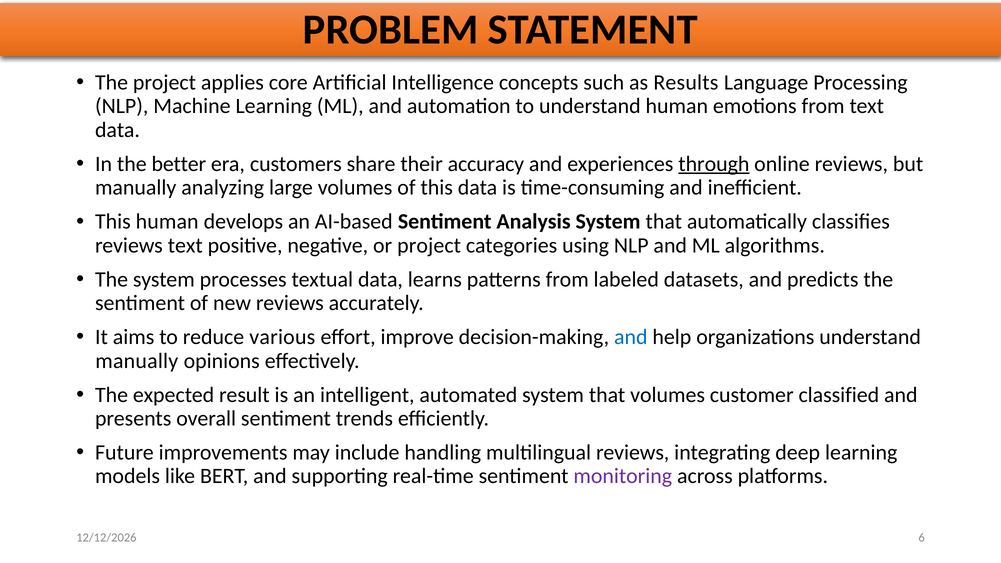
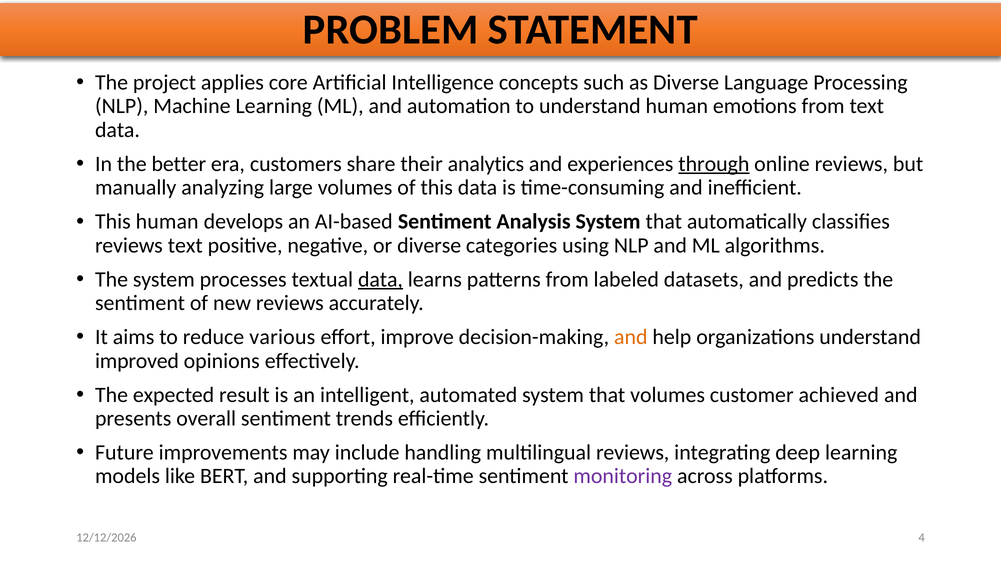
as Results: Results -> Diverse
accuracy: accuracy -> analytics
or project: project -> diverse
data at (381, 279) underline: none -> present
and at (631, 337) colour: blue -> orange
manually at (137, 361): manually -> improved
classified: classified -> achieved
6: 6 -> 4
